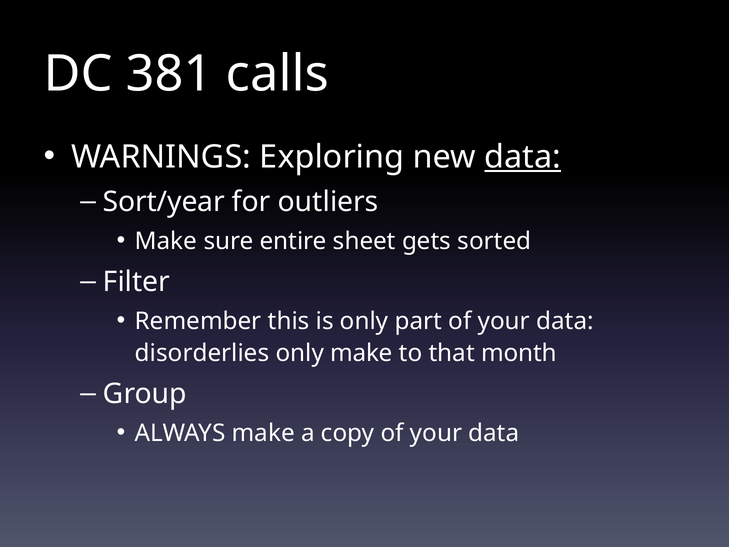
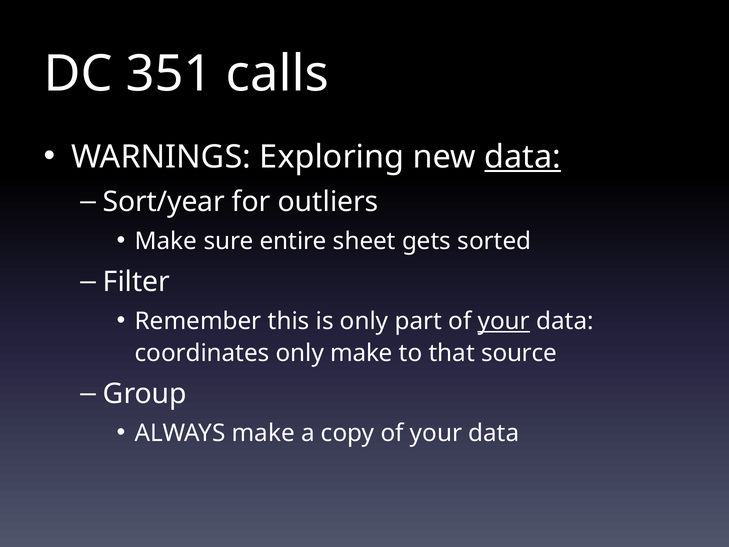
381: 381 -> 351
your at (504, 321) underline: none -> present
disorderlies: disorderlies -> coordinates
month: month -> source
